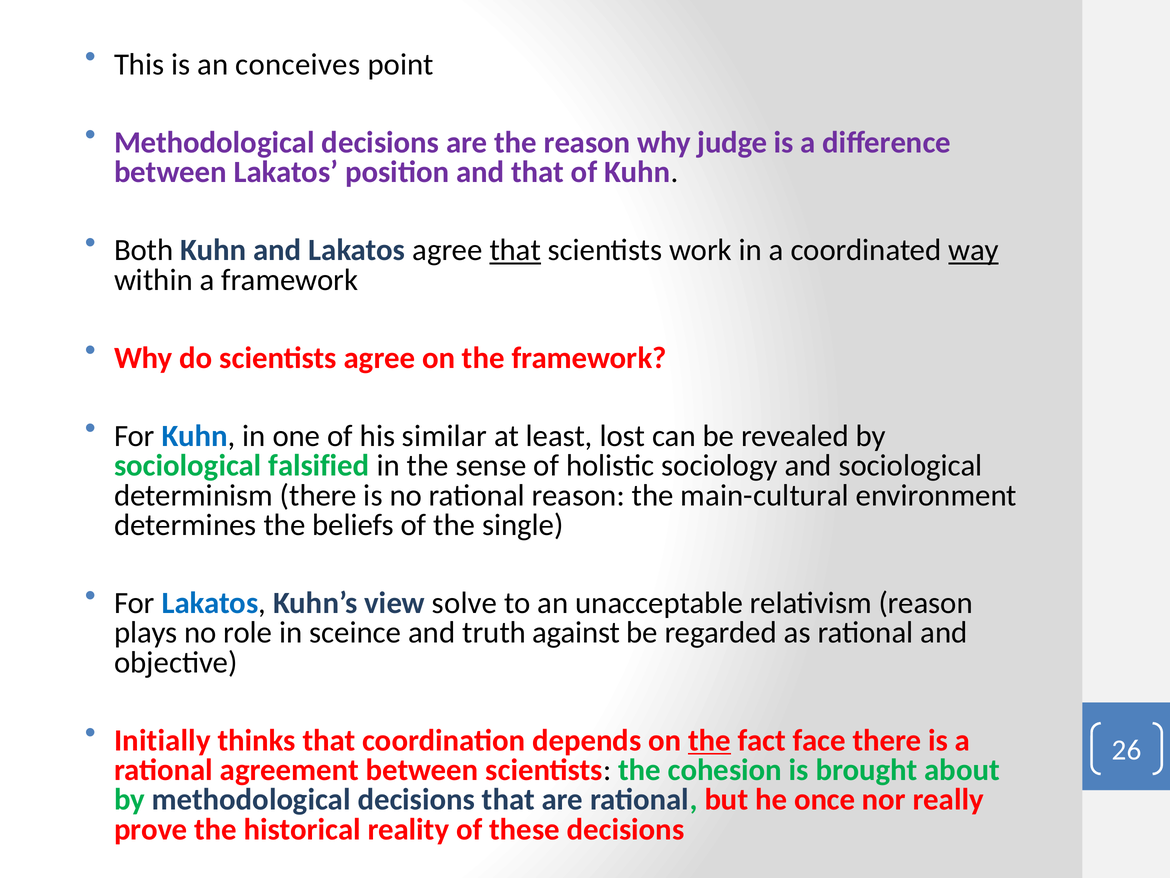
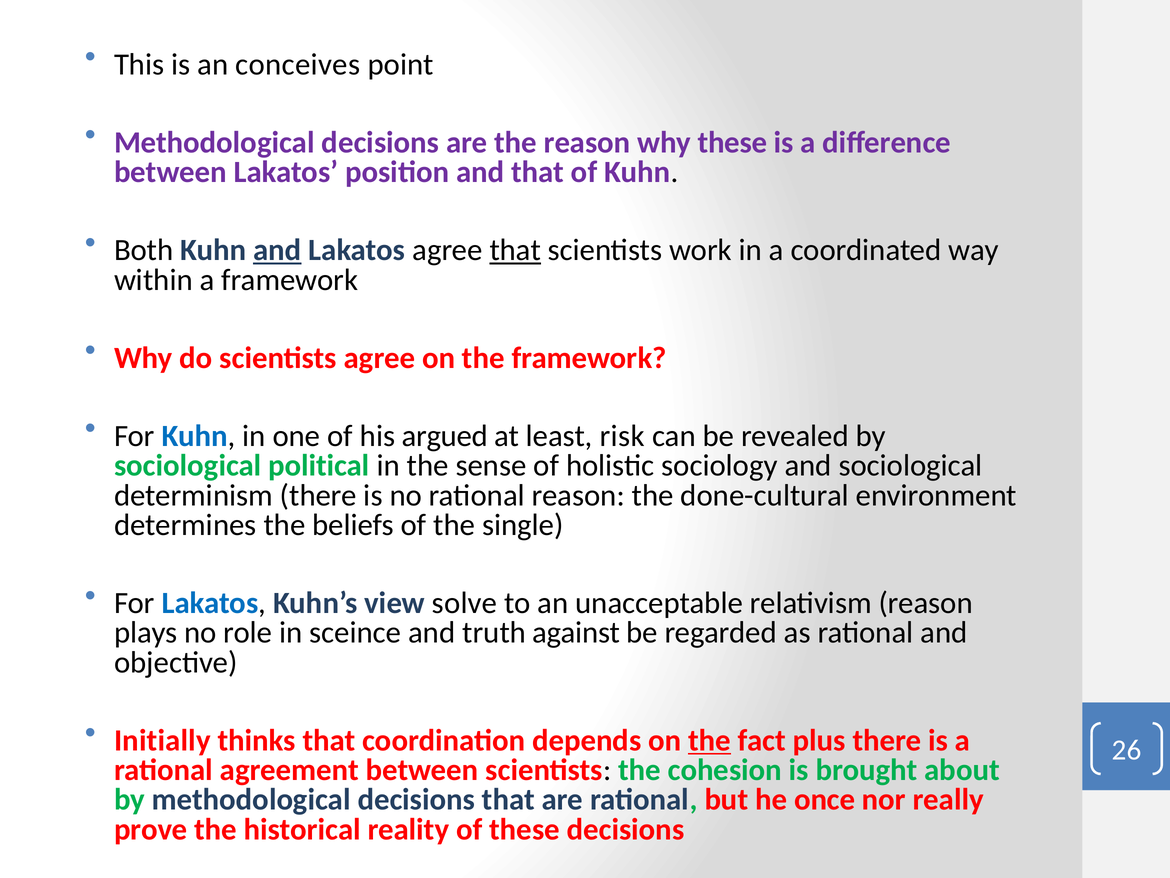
why judge: judge -> these
and at (277, 250) underline: none -> present
way underline: present -> none
similar: similar -> argued
lost: lost -> risk
falsified: falsified -> political
main-cultural: main-cultural -> done-cultural
face: face -> plus
